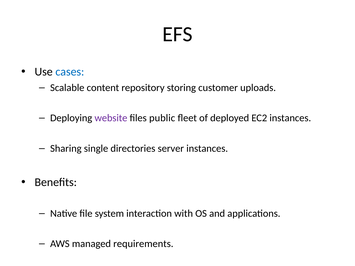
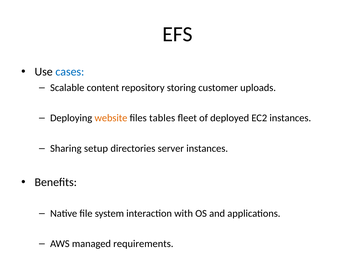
website colour: purple -> orange
public: public -> tables
single: single -> setup
